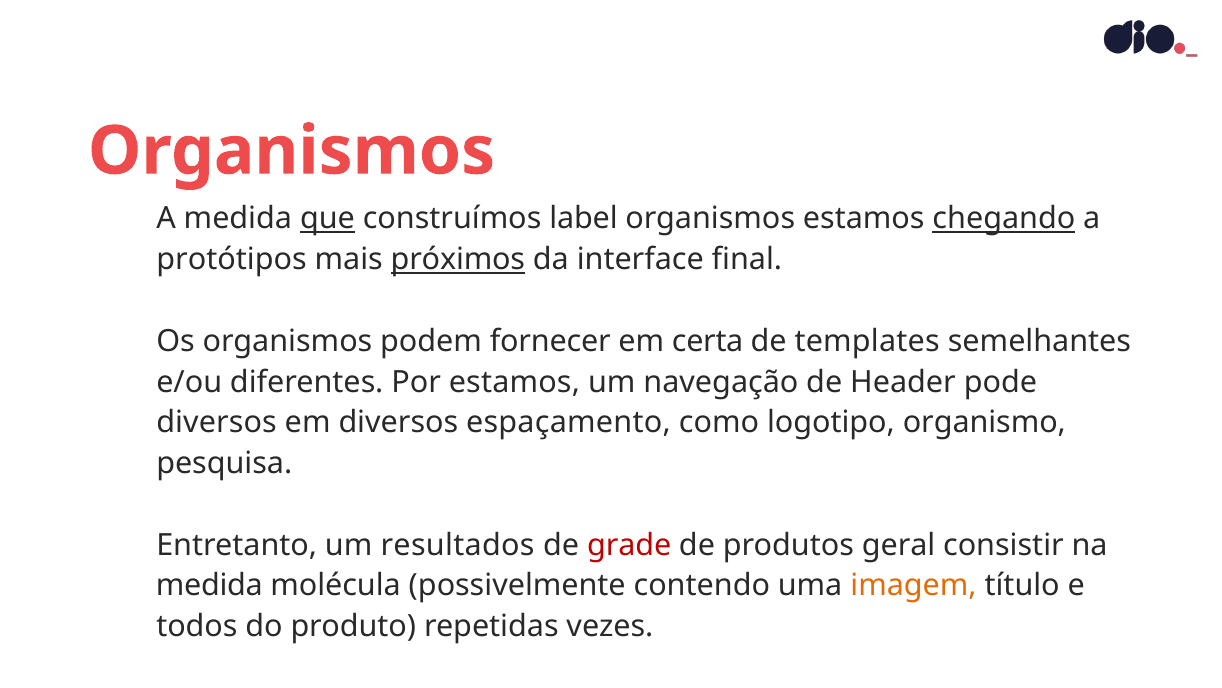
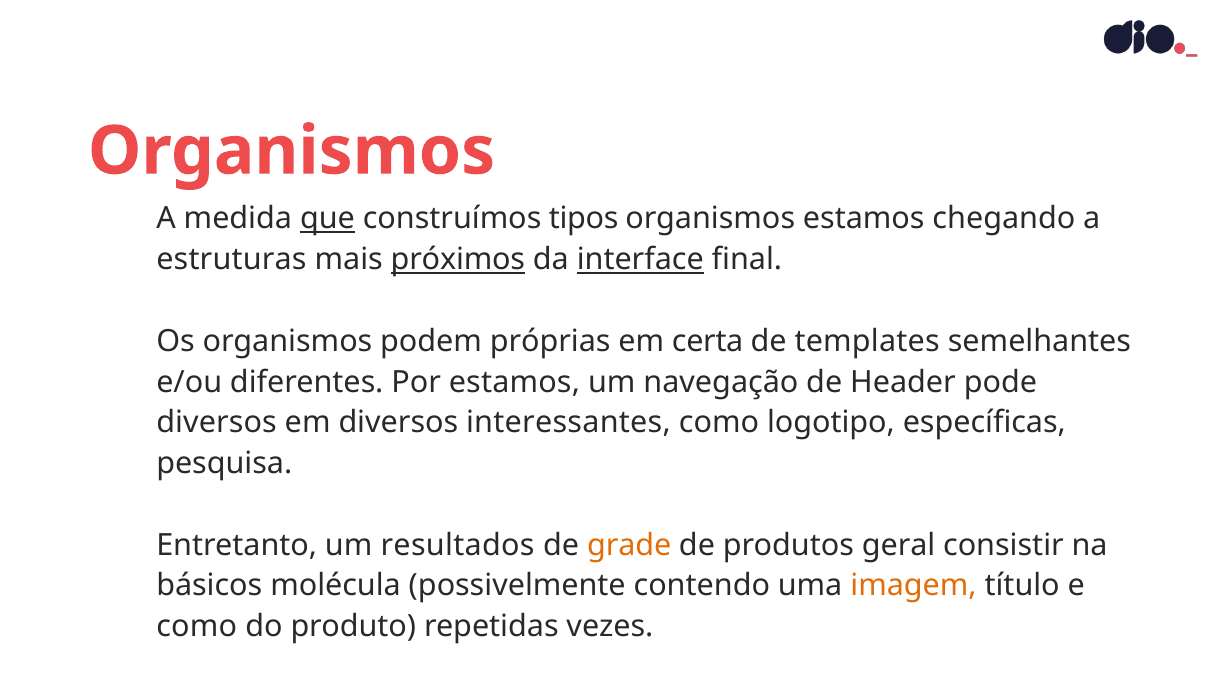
label: label -> tipos
chegando underline: present -> none
protótipos: protótipos -> estruturas
interface underline: none -> present
fornecer: fornecer -> próprias
espaçamento: espaçamento -> interessantes
organismo: organismo -> específicas
grade colour: red -> orange
medida at (209, 585): medida -> básicos
todos at (197, 626): todos -> como
